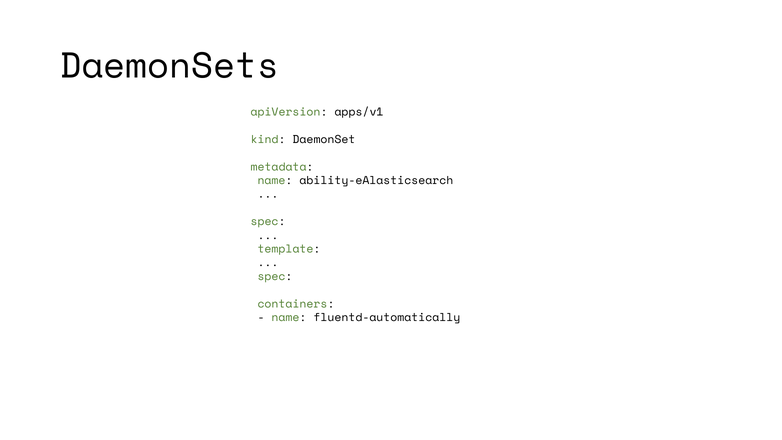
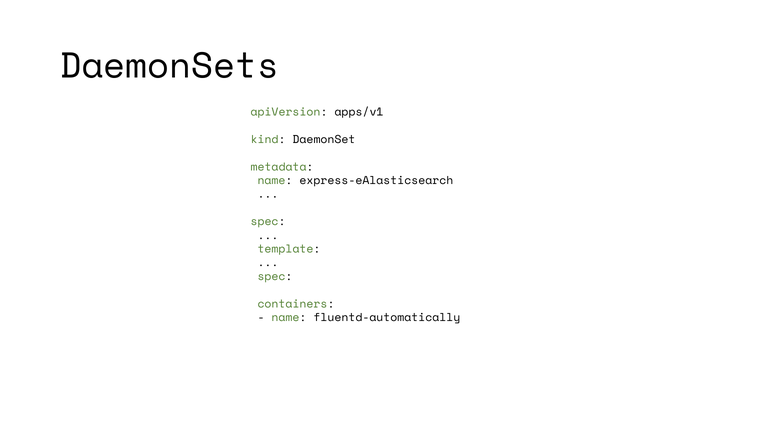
ability-eAlasticsearch: ability-eAlasticsearch -> express-eAlasticsearch
